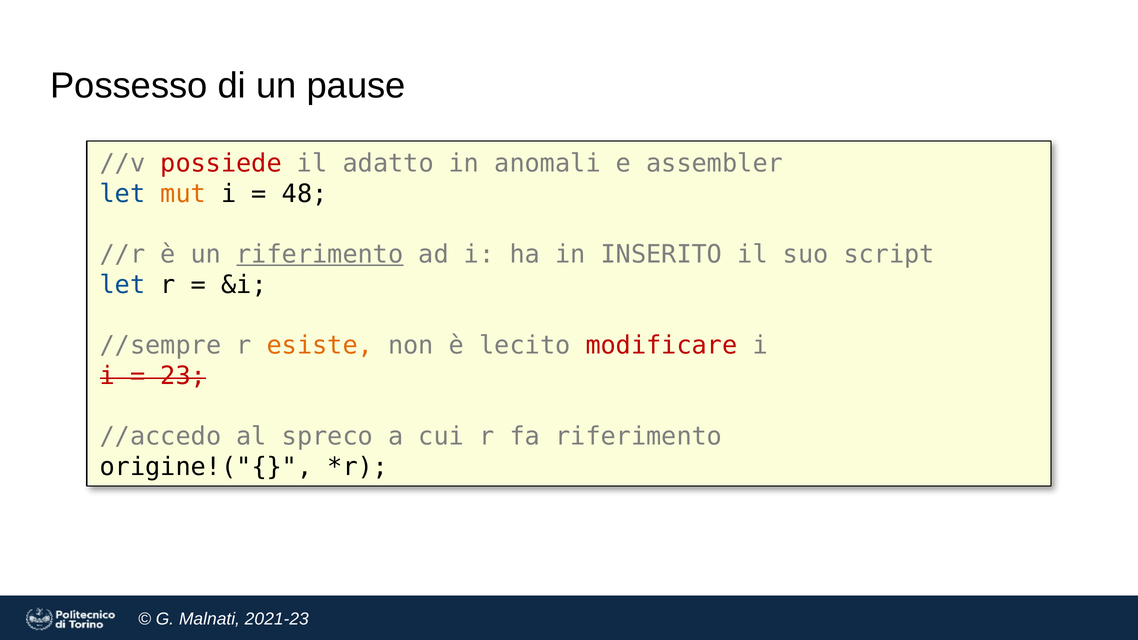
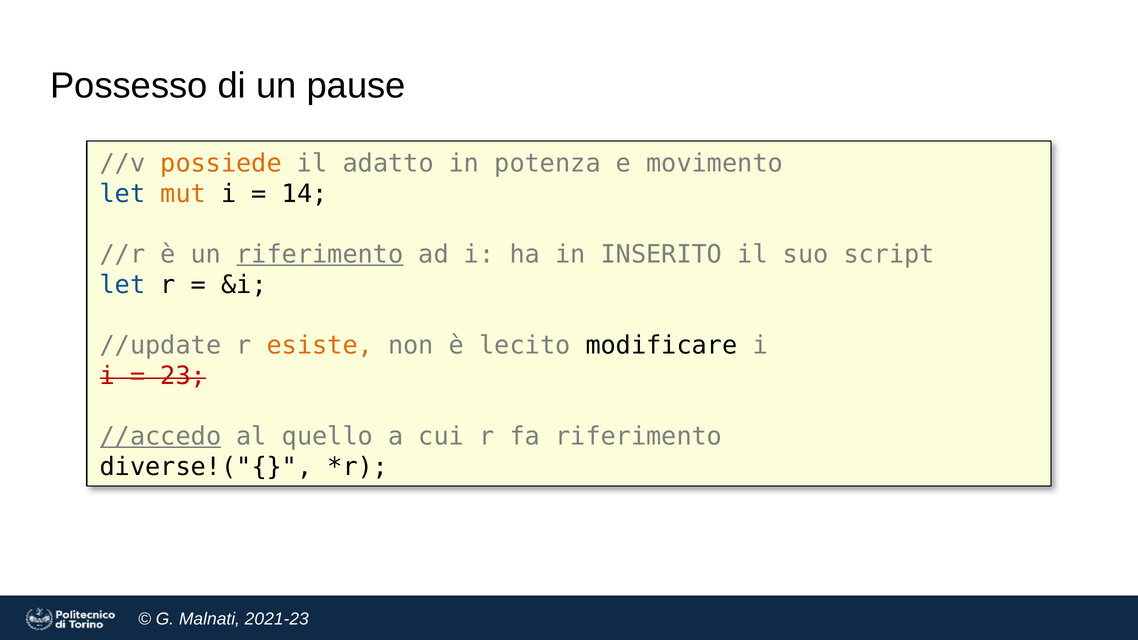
possiede colour: red -> orange
anomali: anomali -> potenza
assembler: assembler -> movimento
48: 48 -> 14
//sempre: //sempre -> //update
modificare colour: red -> black
//accedo underline: none -> present
spreco: spreco -> quello
origine!("{: origine!("{ -> diverse!("{
